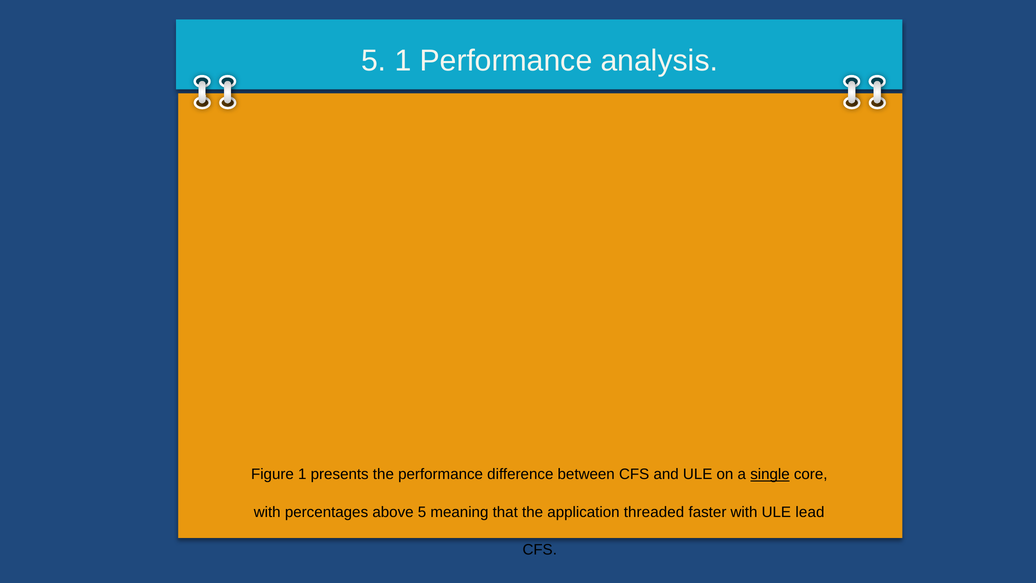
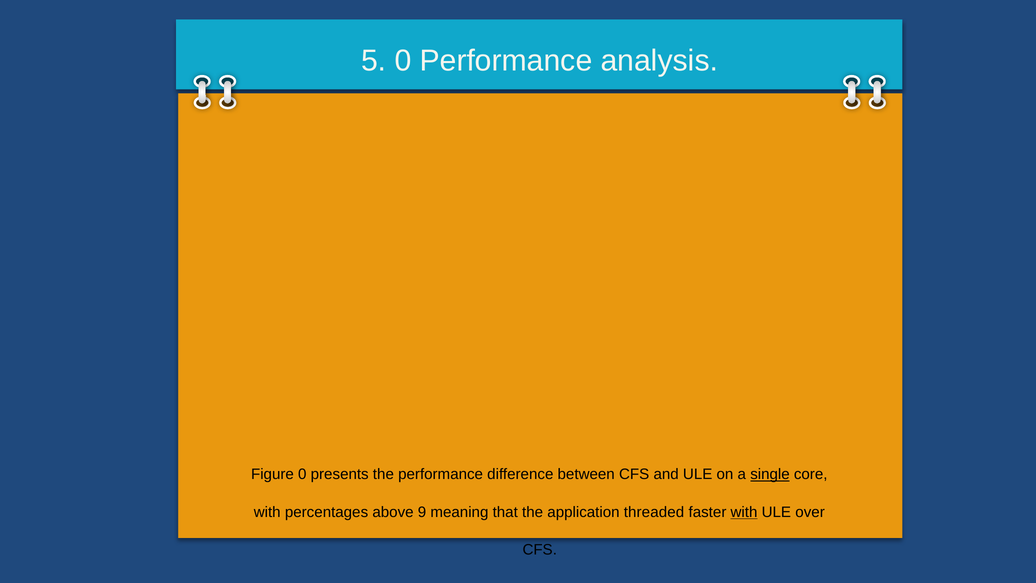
5 1: 1 -> 0
Figure 1: 1 -> 0
above 5: 5 -> 9
with at (744, 512) underline: none -> present
lead: lead -> over
